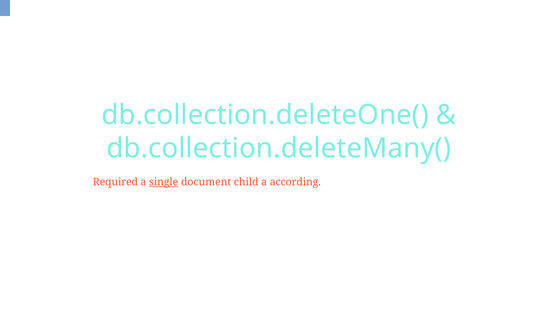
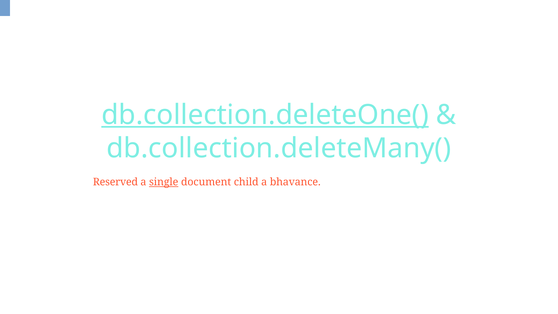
db.collection.deleteOne( underline: none -> present
Required: Required -> Reserved
according: according -> bhavance
